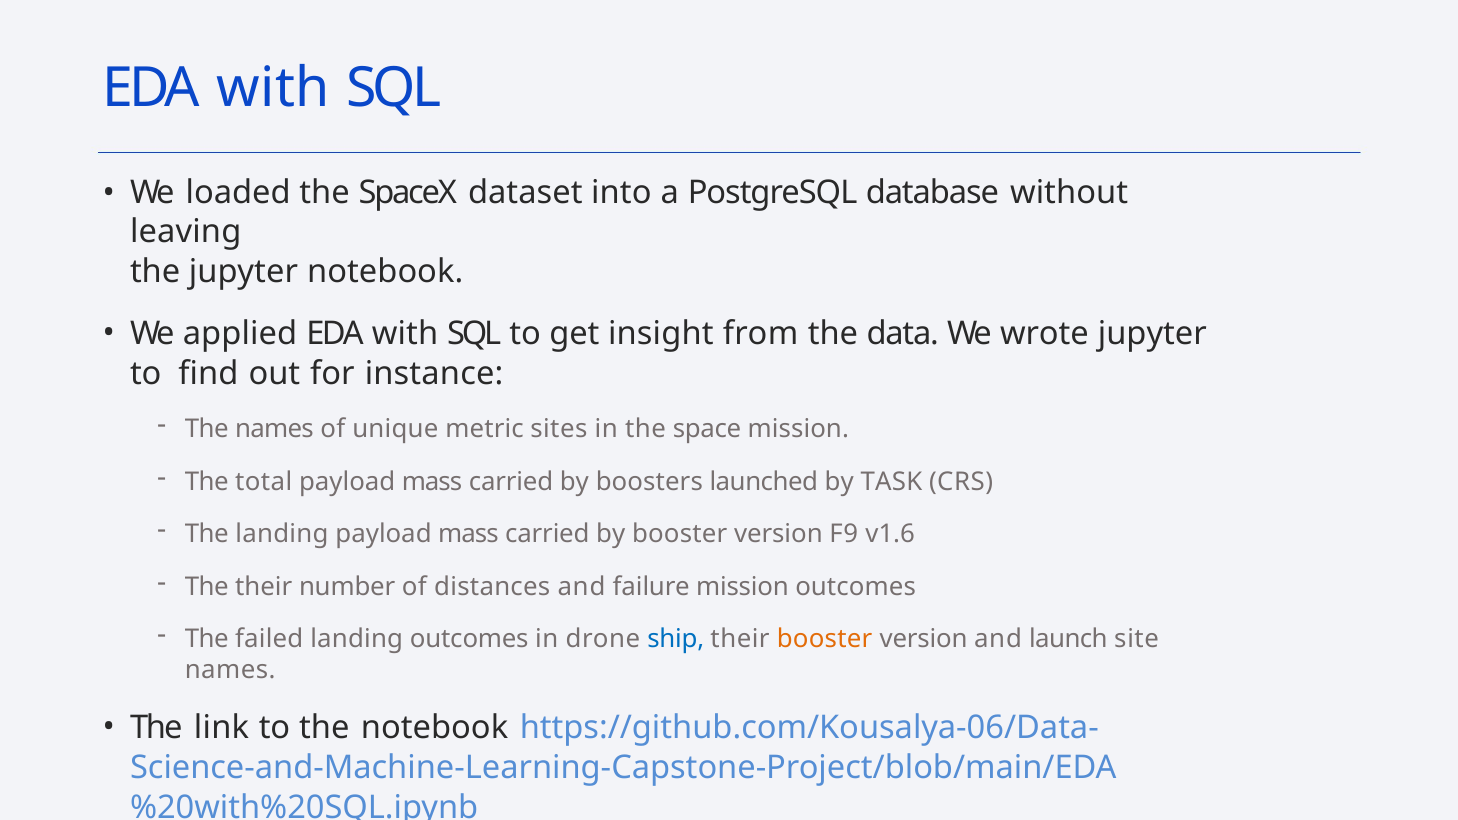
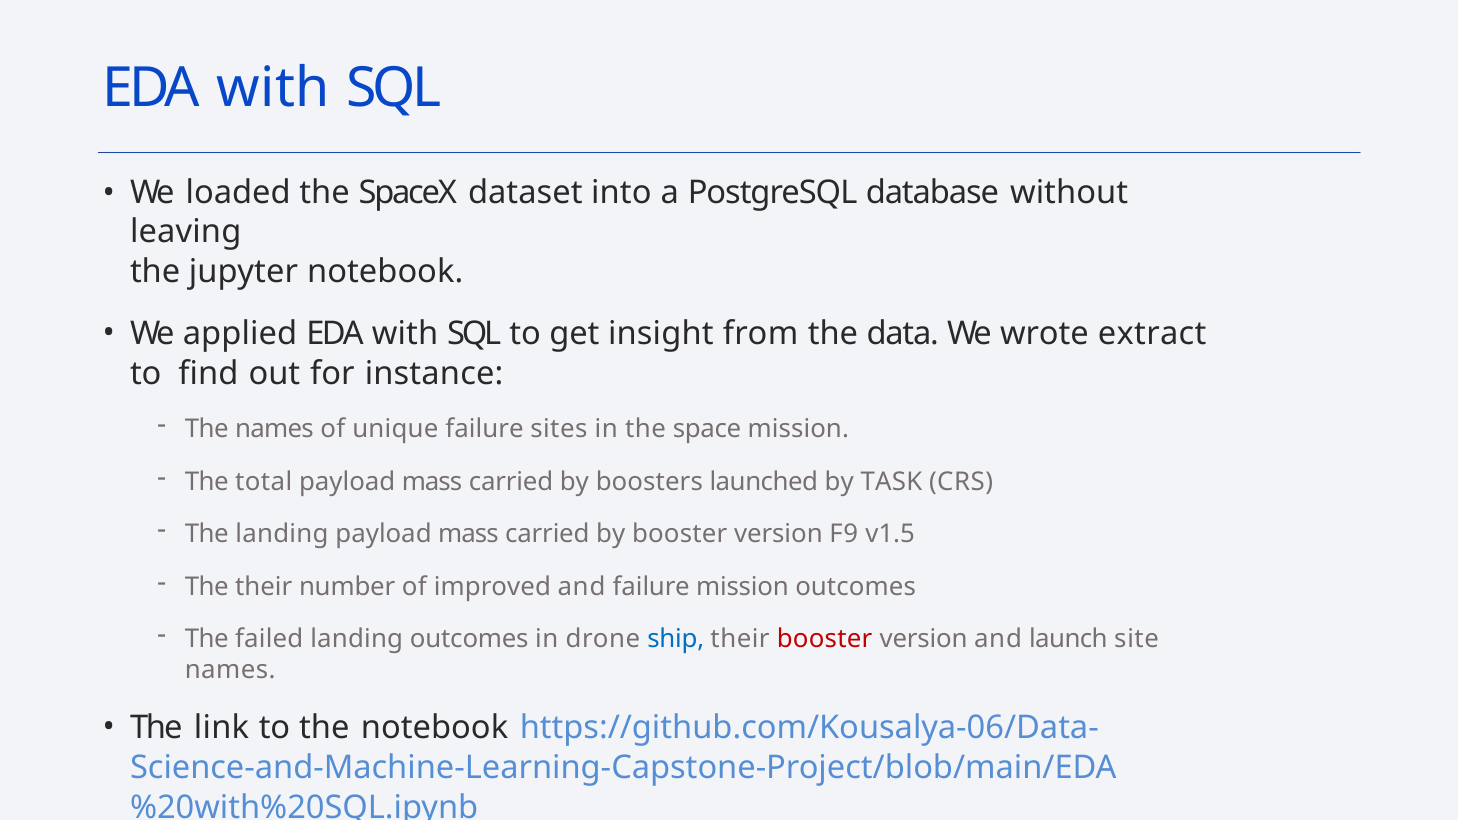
wrote jupyter: jupyter -> extract
unique metric: metric -> failure
v1.6: v1.6 -> v1.5
distances: distances -> improved
booster at (825, 639) colour: orange -> red
